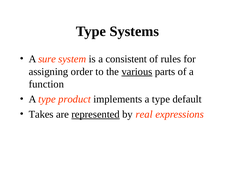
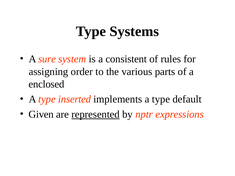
various underline: present -> none
function: function -> enclosed
product: product -> inserted
Takes: Takes -> Given
real: real -> nptr
